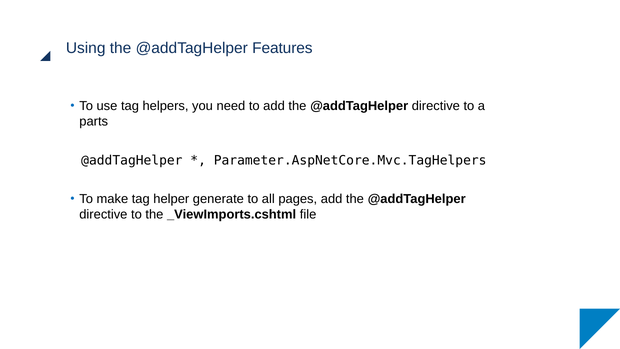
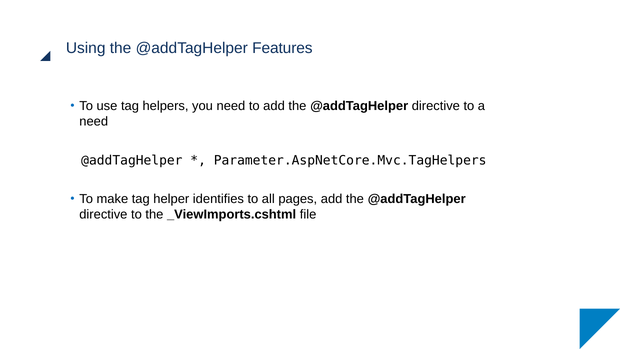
parts at (94, 121): parts -> need
generate: generate -> identifies
